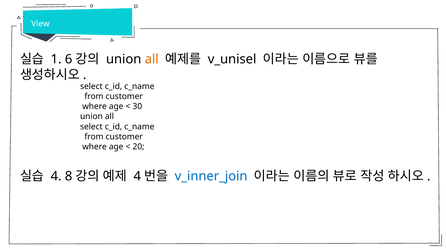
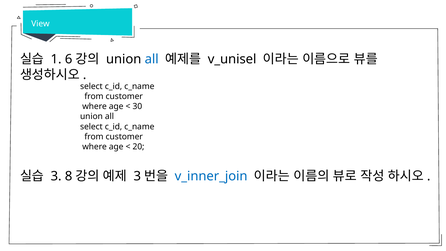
all at (152, 59) colour: orange -> blue
4 at (56, 176): 4 -> 3
4 at (137, 176): 4 -> 3
